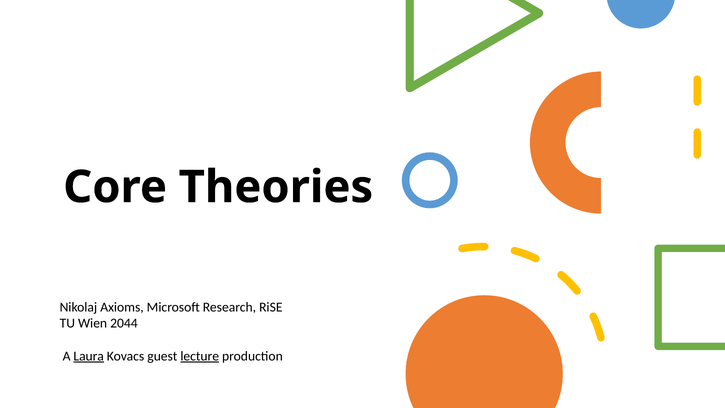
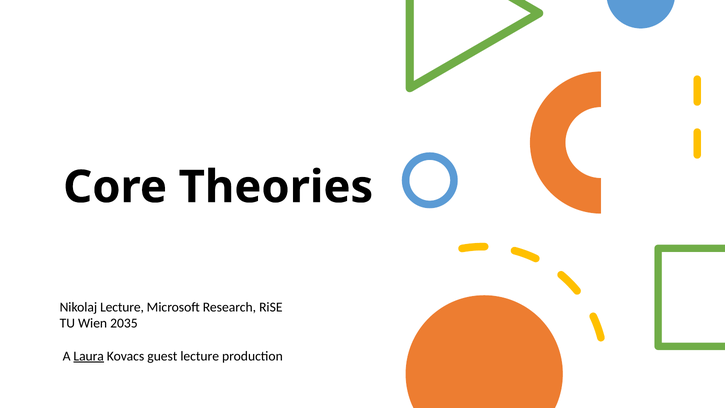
Nikolaj Axioms: Axioms -> Lecture
2044: 2044 -> 2035
lecture at (200, 356) underline: present -> none
